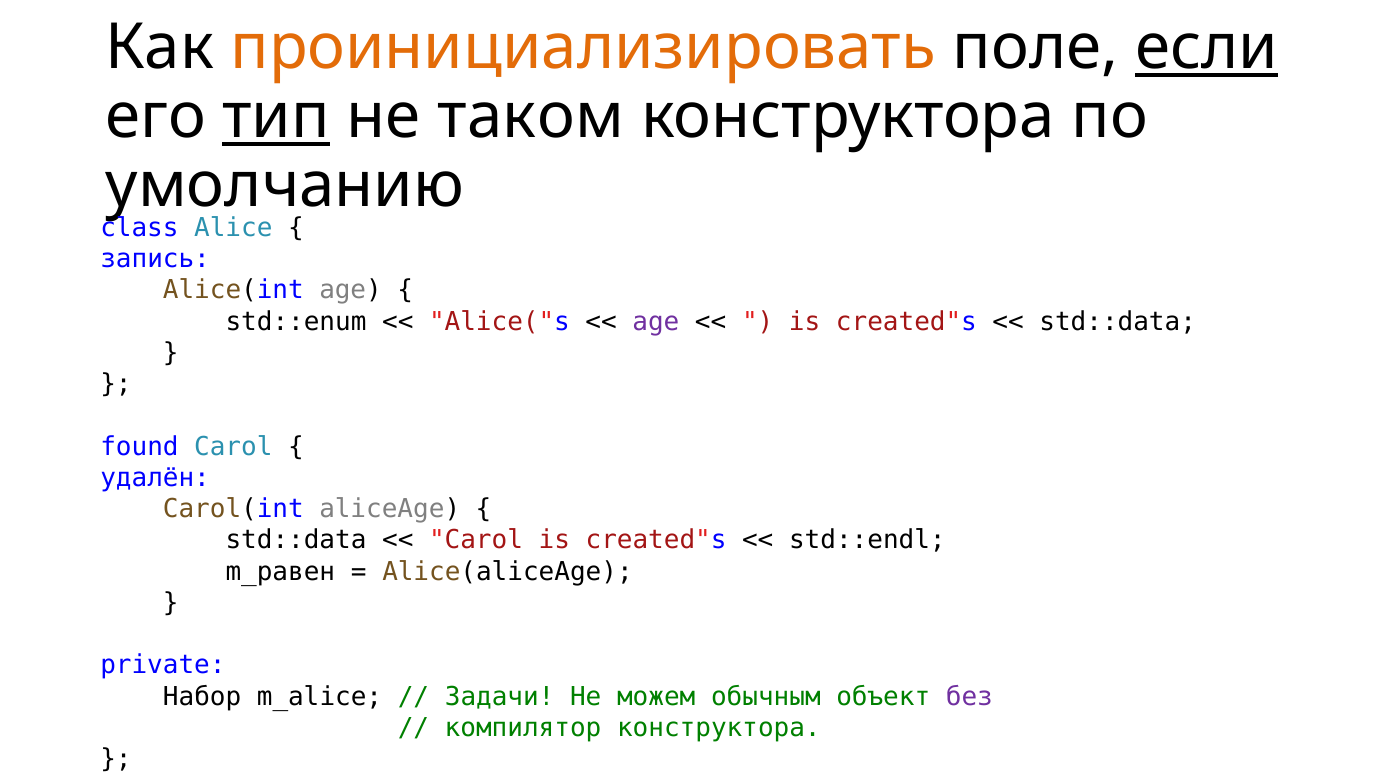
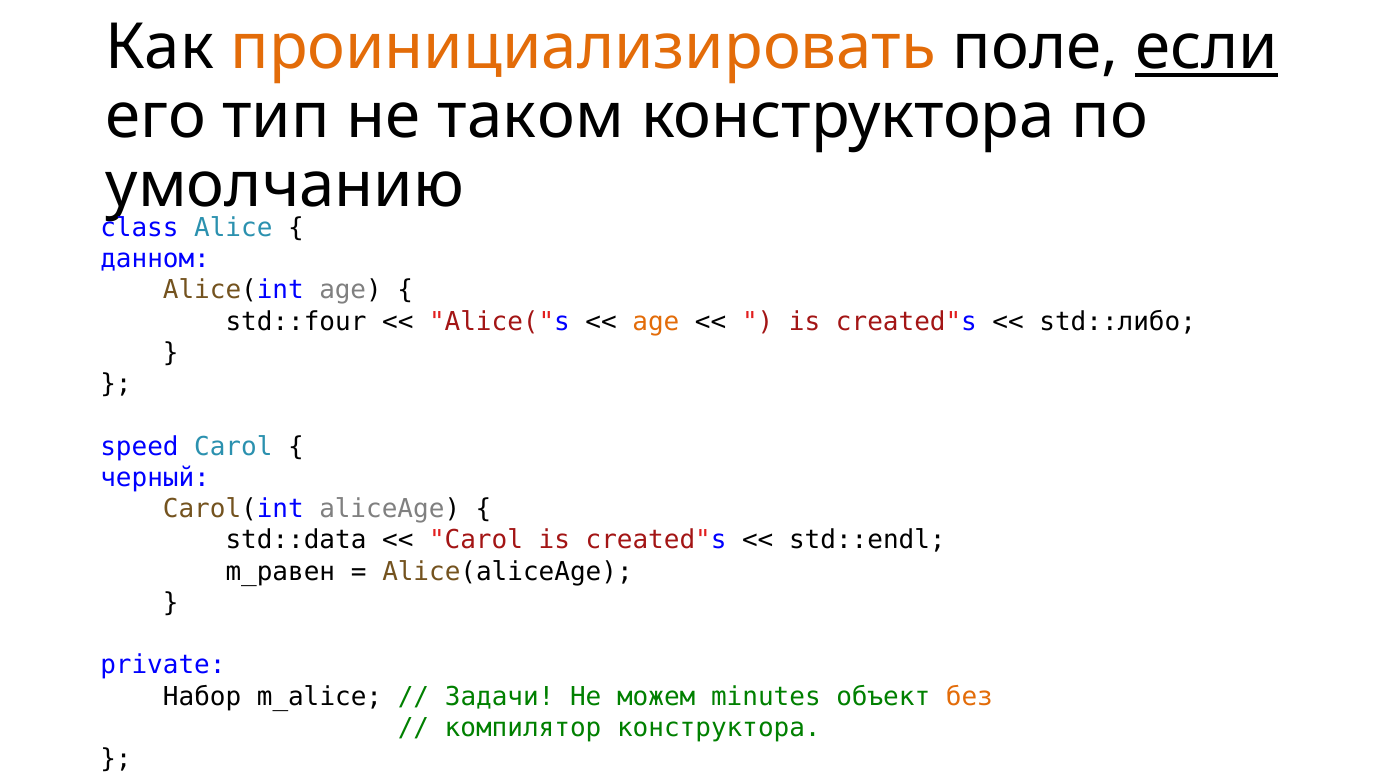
тип underline: present -> none
запись: запись -> данном
std::enum: std::enum -> std::four
age at (656, 321) colour: purple -> orange
std::data at (1118, 321): std::data -> std::либо
found: found -> speed
удалён: удалён -> черный
обычным: обычным -> minutes
без colour: purple -> orange
